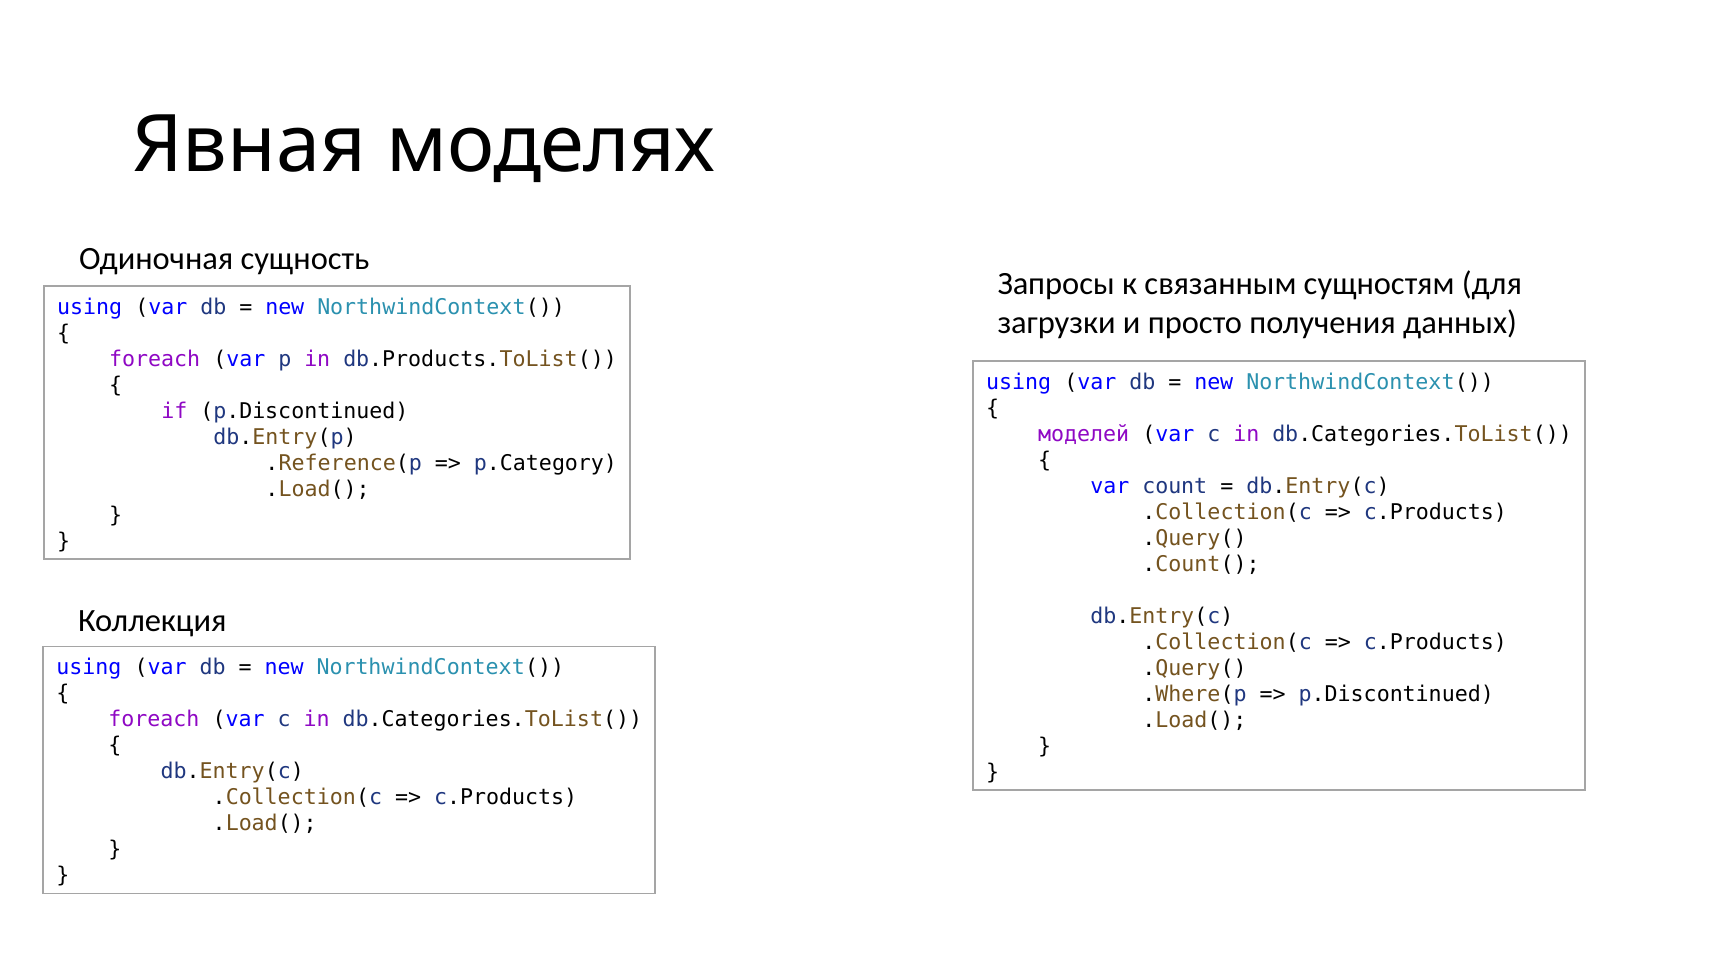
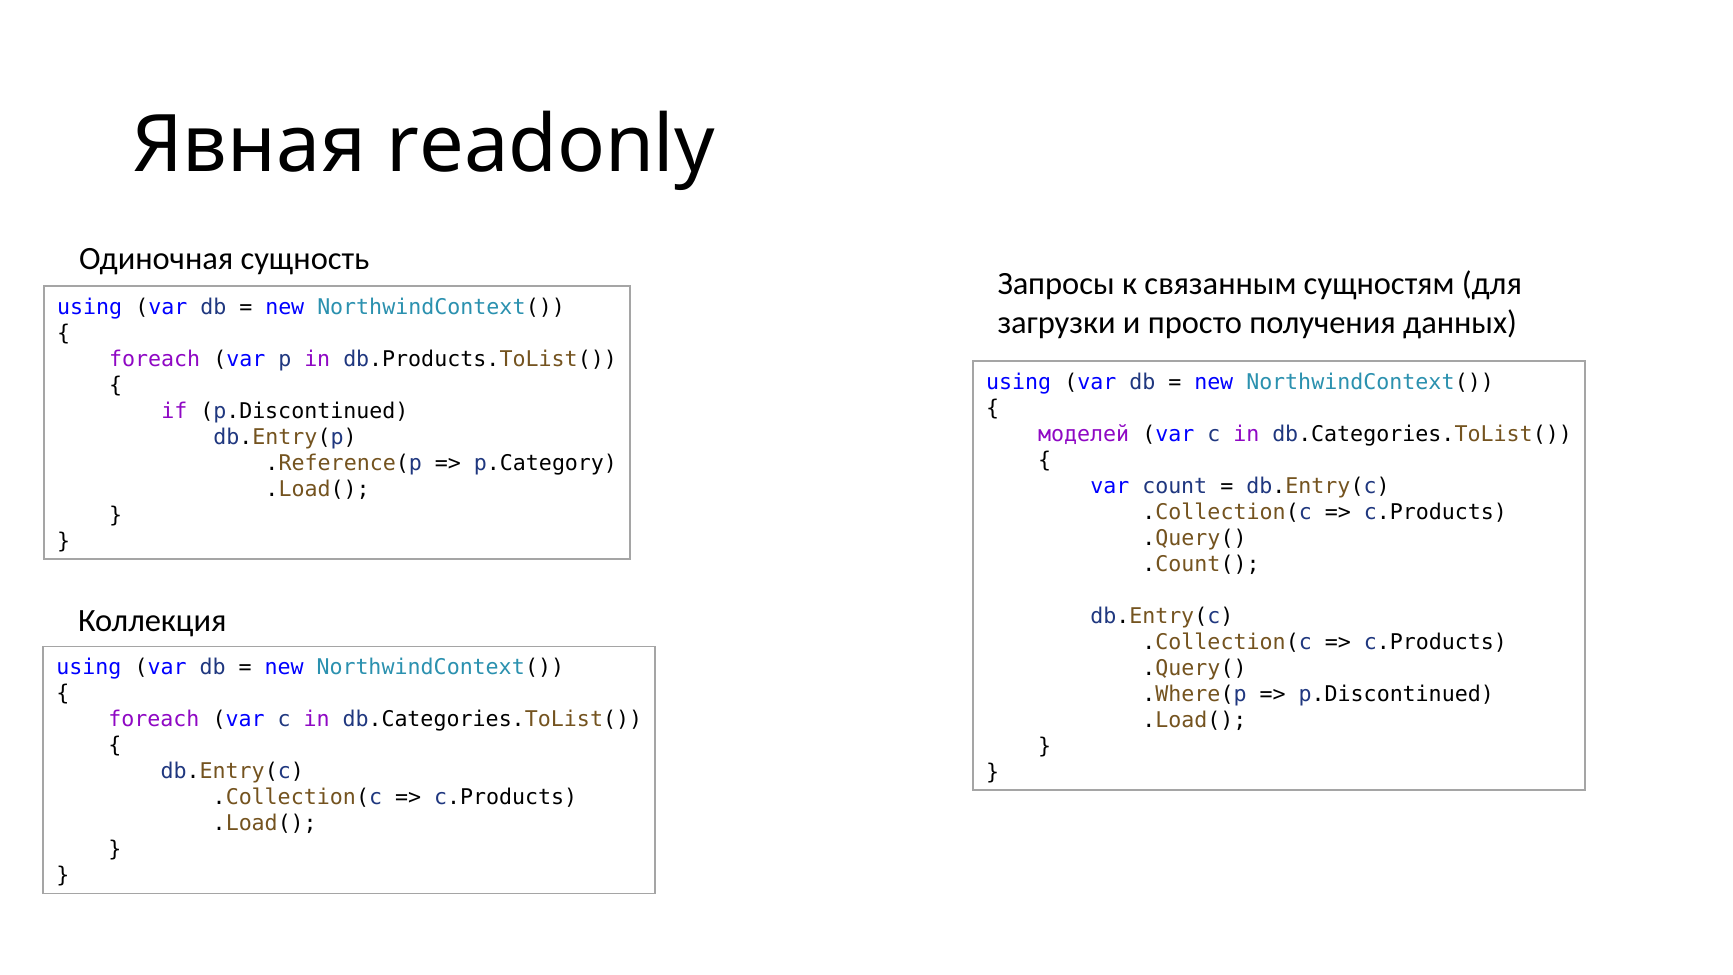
моделях: моделях -> readonly
